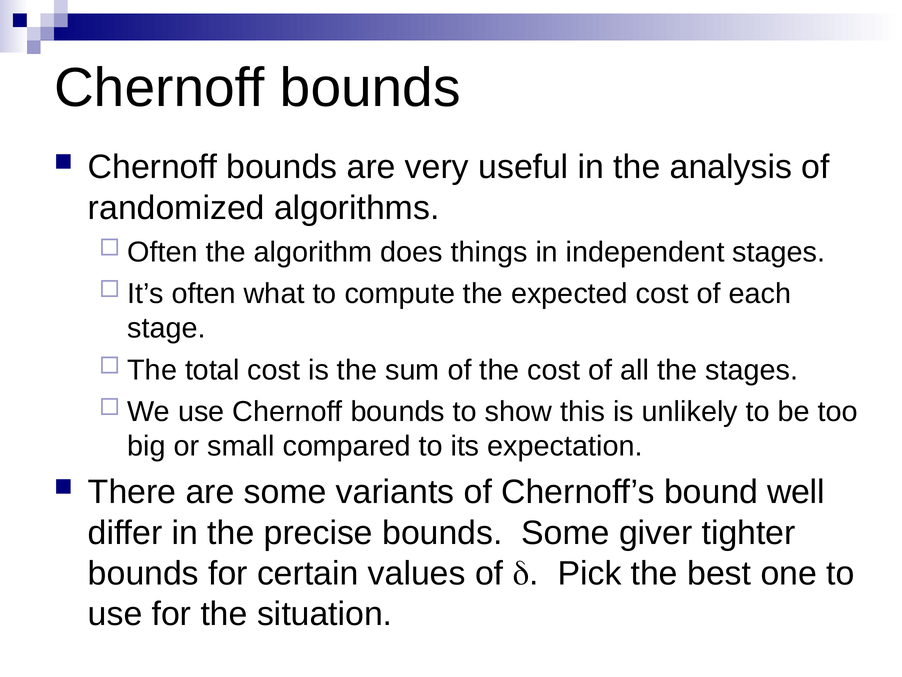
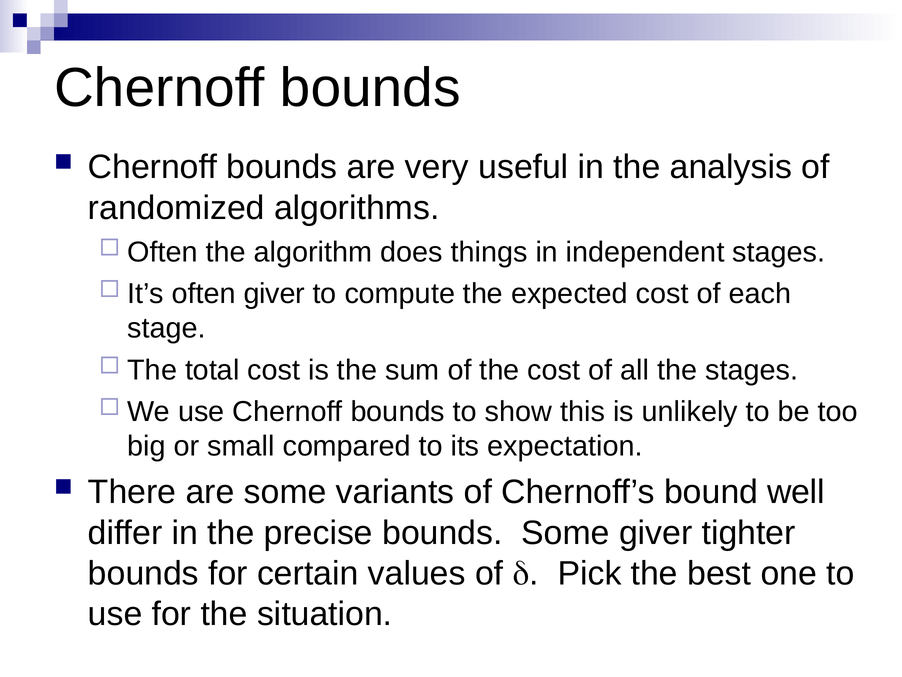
often what: what -> giver
